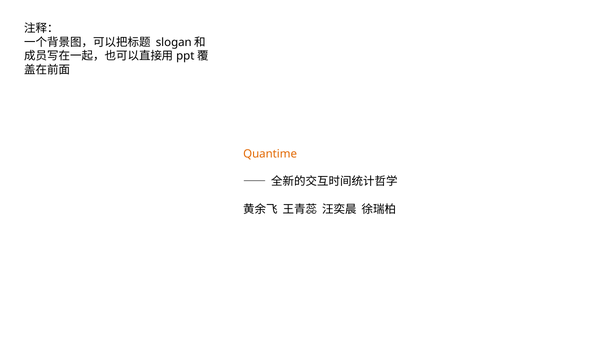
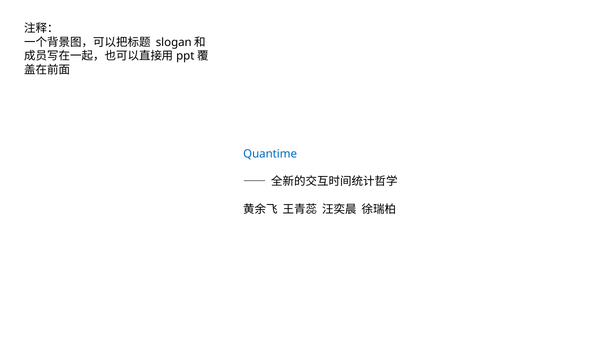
Quantime colour: orange -> blue
